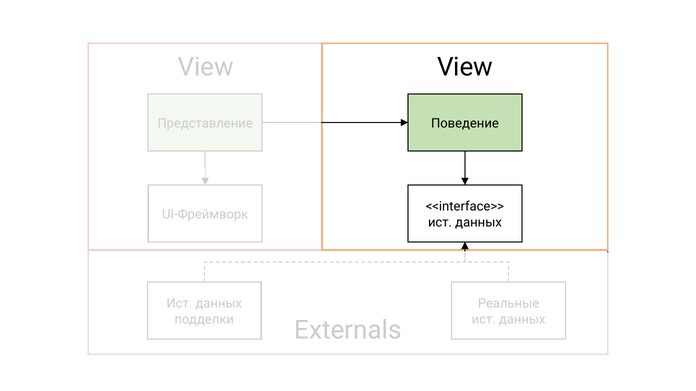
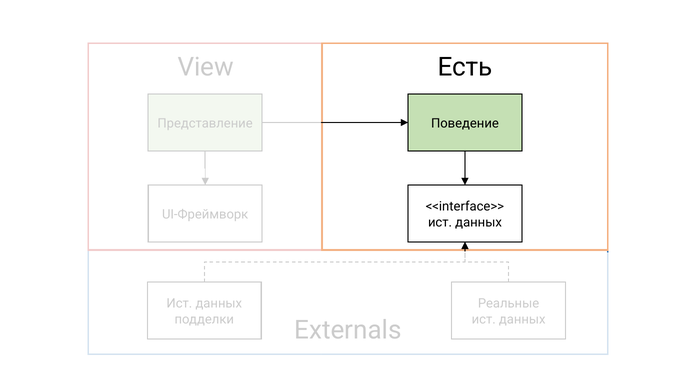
View at (465, 67): View -> Есть
